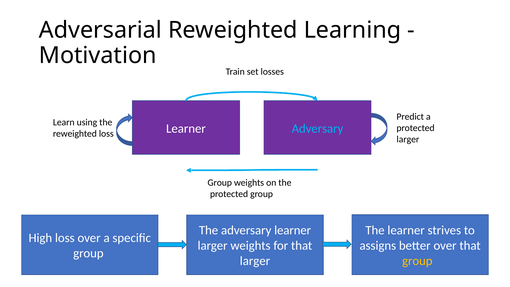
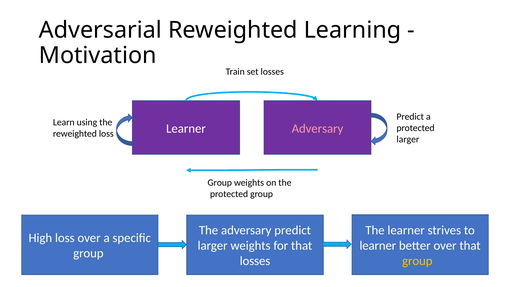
Adversary at (318, 128) colour: light blue -> pink
adversary learner: learner -> predict
assigns at (378, 245): assigns -> learner
larger at (255, 261): larger -> losses
